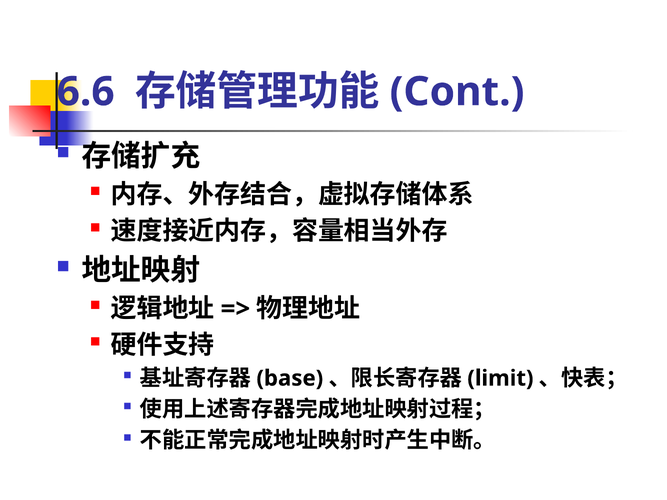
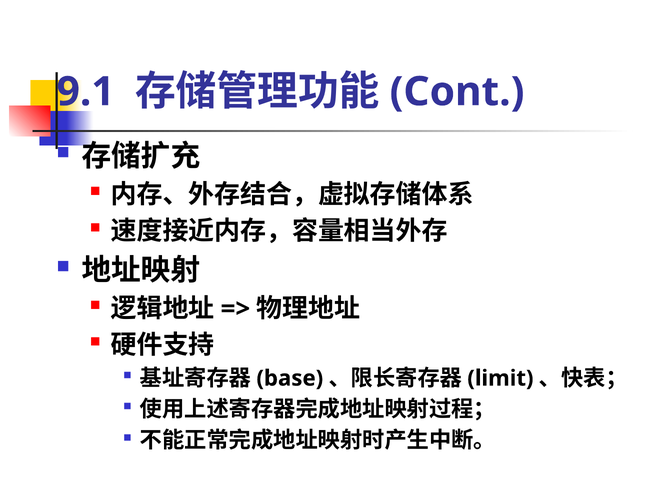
6.6: 6.6 -> 9.1
